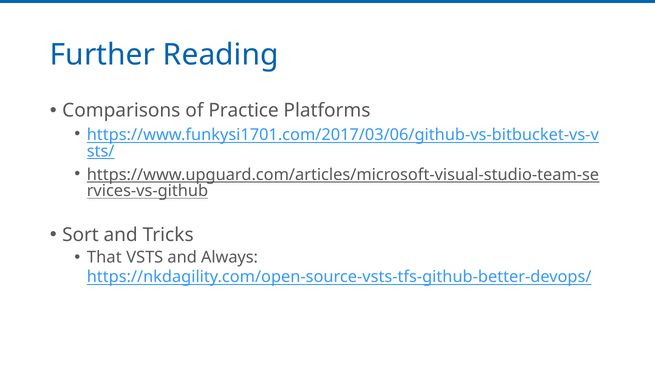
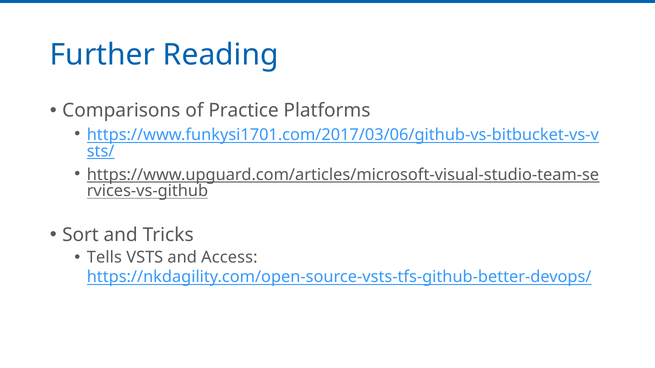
That: That -> Tells
Always: Always -> Access
